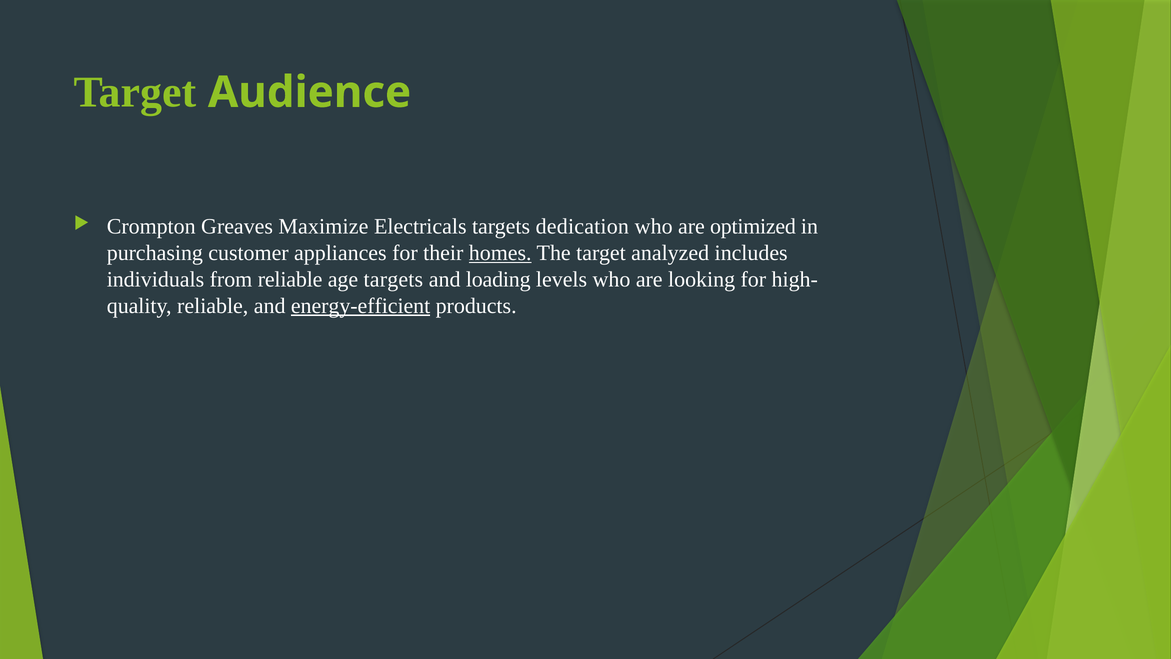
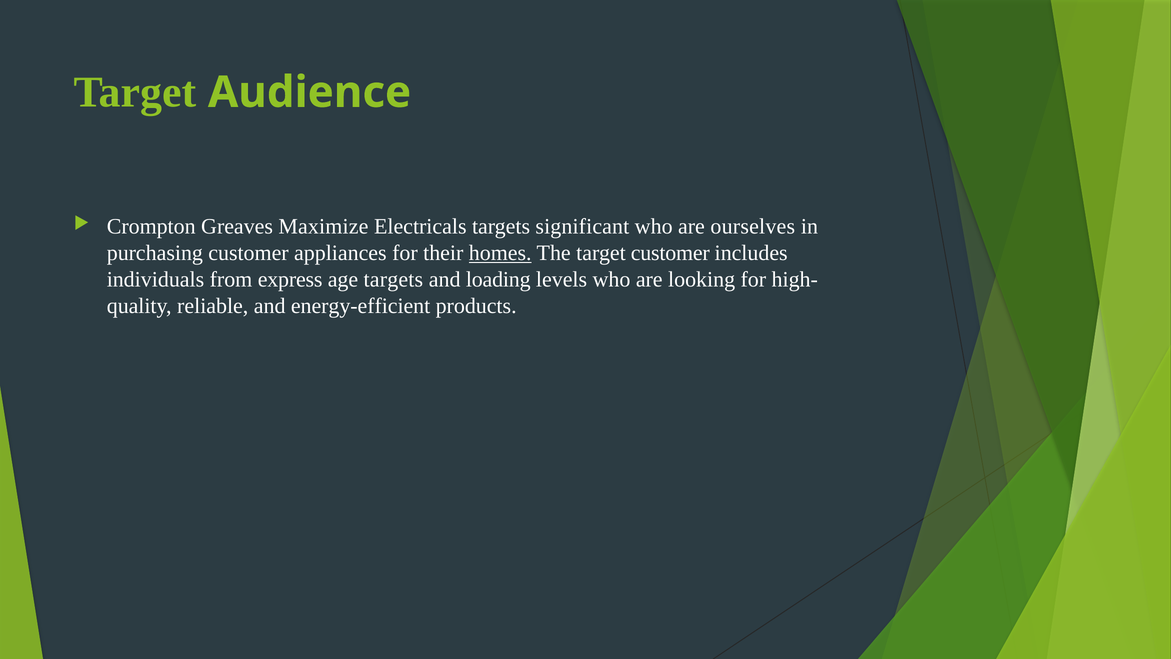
dedication: dedication -> significant
optimized: optimized -> ourselves
target analyzed: analyzed -> customer
from reliable: reliable -> express
energy-efficient underline: present -> none
